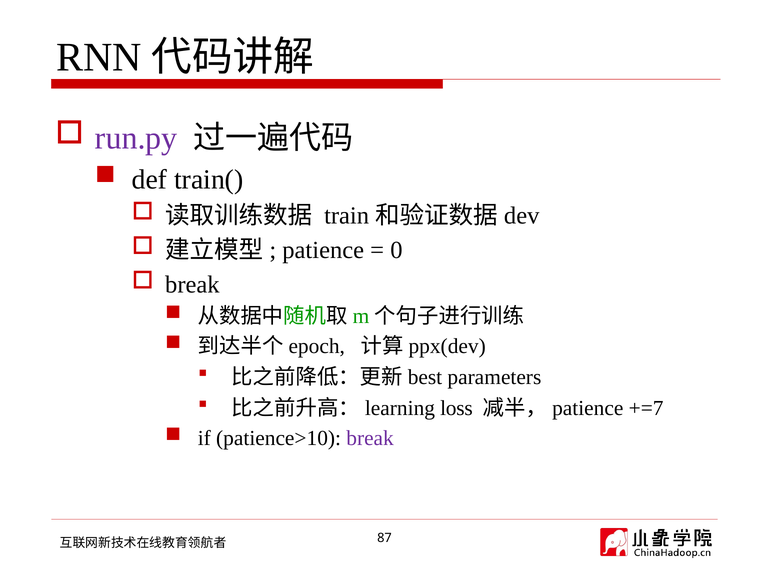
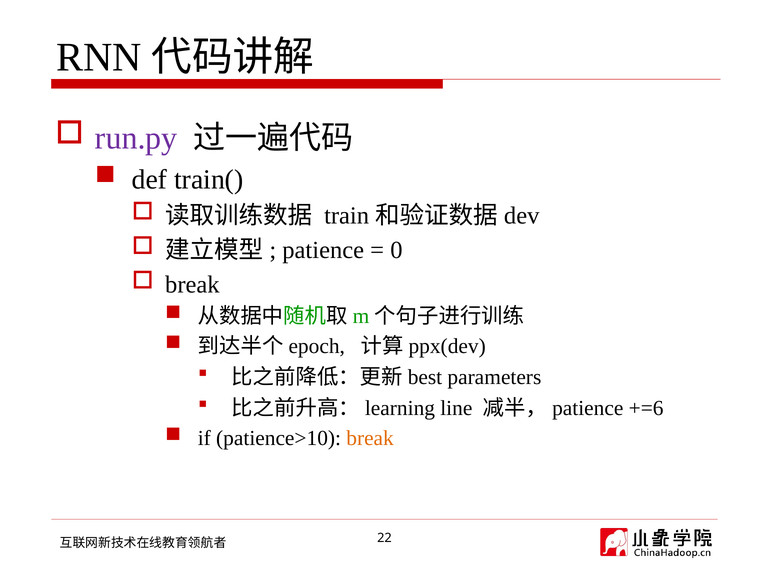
loss: loss -> line
+=7: +=7 -> +=6
break at (370, 438) colour: purple -> orange
87: 87 -> 22
